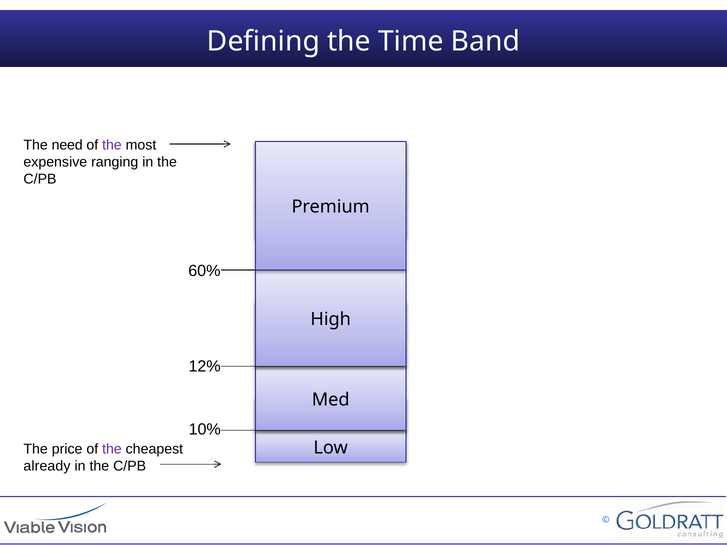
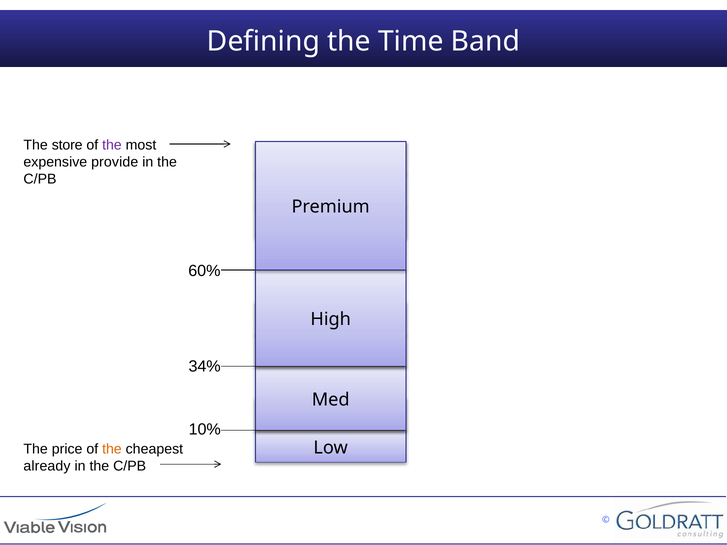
need: need -> store
ranging: ranging -> provide
12%: 12% -> 34%
the at (112, 449) colour: purple -> orange
